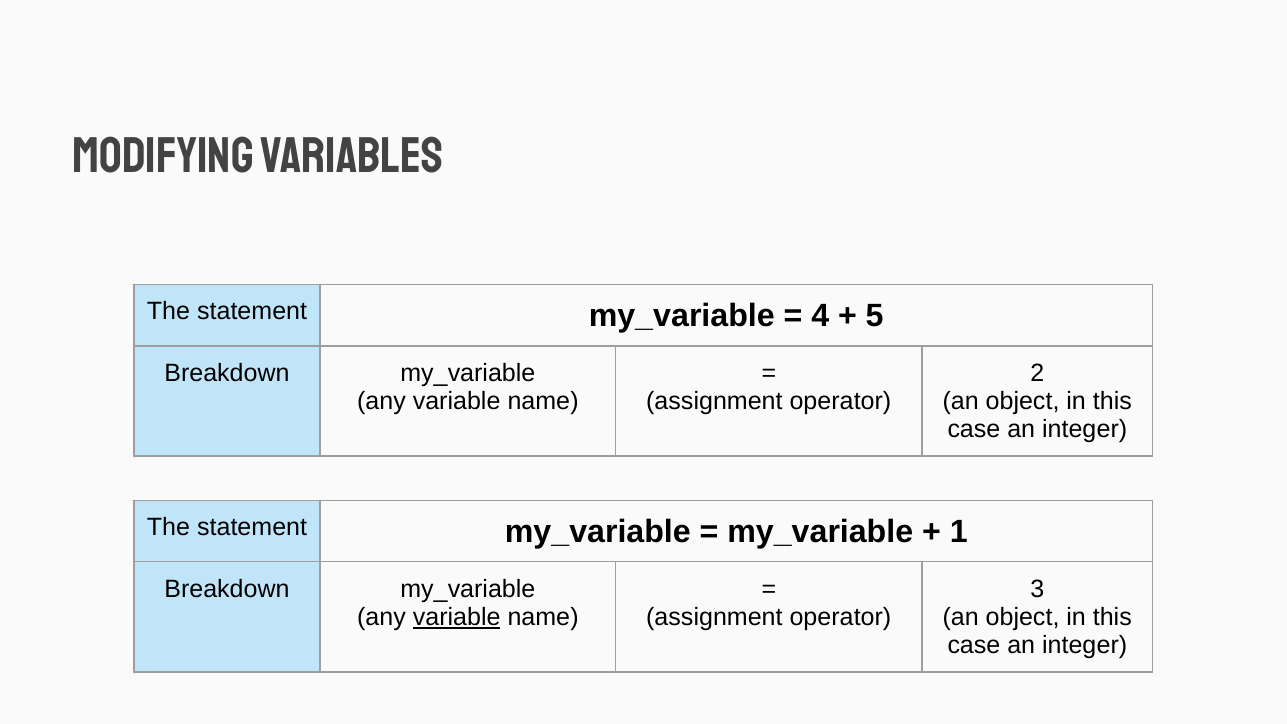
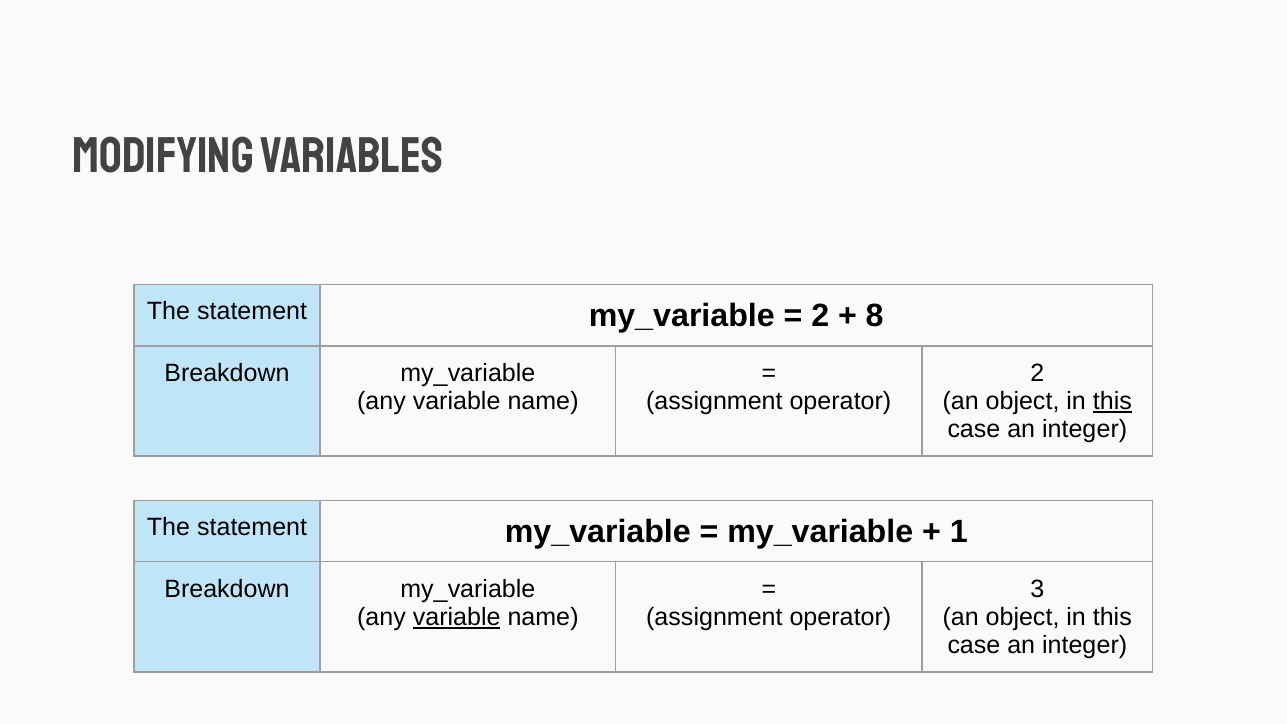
4 at (820, 316): 4 -> 2
5: 5 -> 8
this at (1112, 401) underline: none -> present
